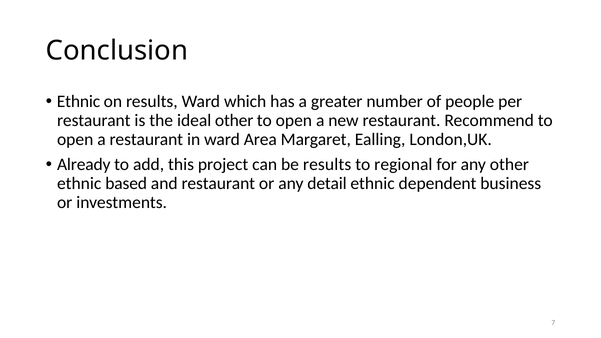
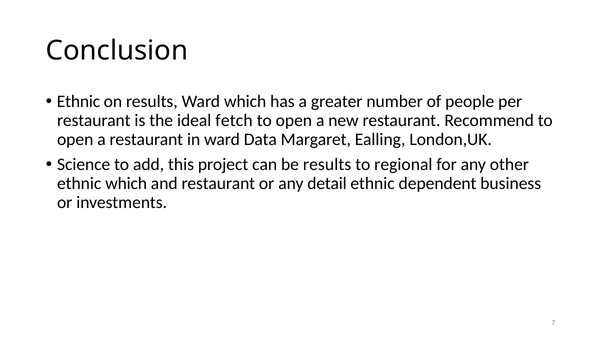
ideal other: other -> fetch
Area: Area -> Data
Already: Already -> Science
ethnic based: based -> which
